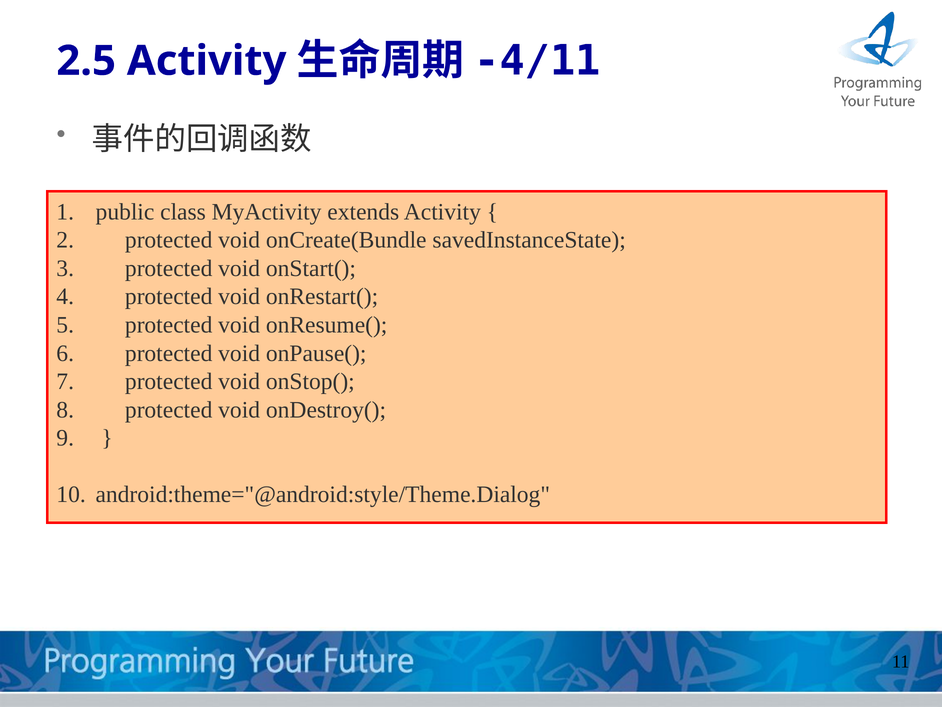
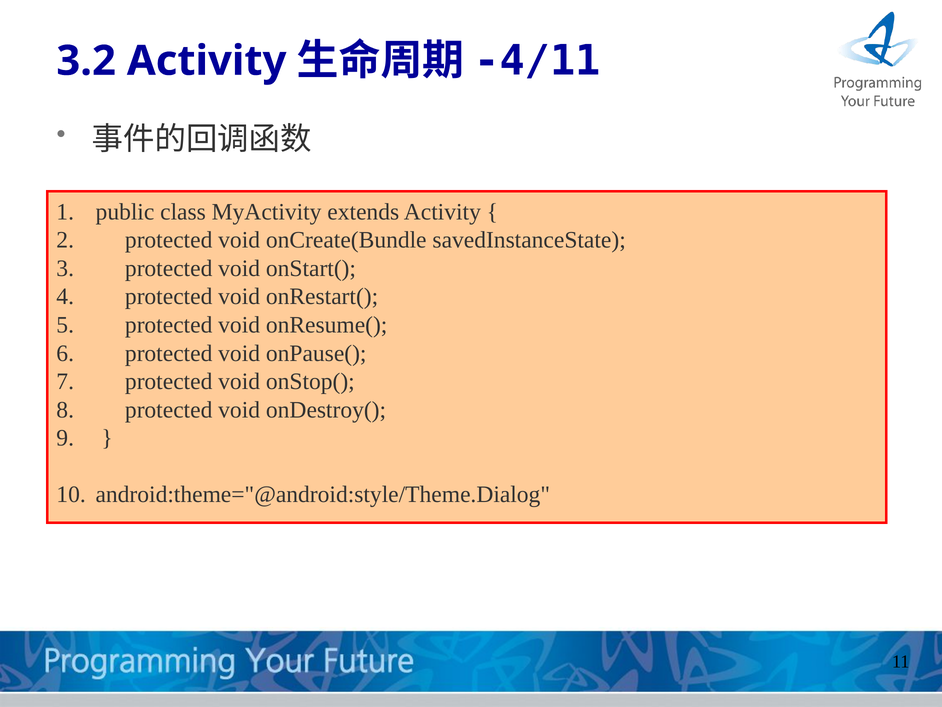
2.5: 2.5 -> 3.2
